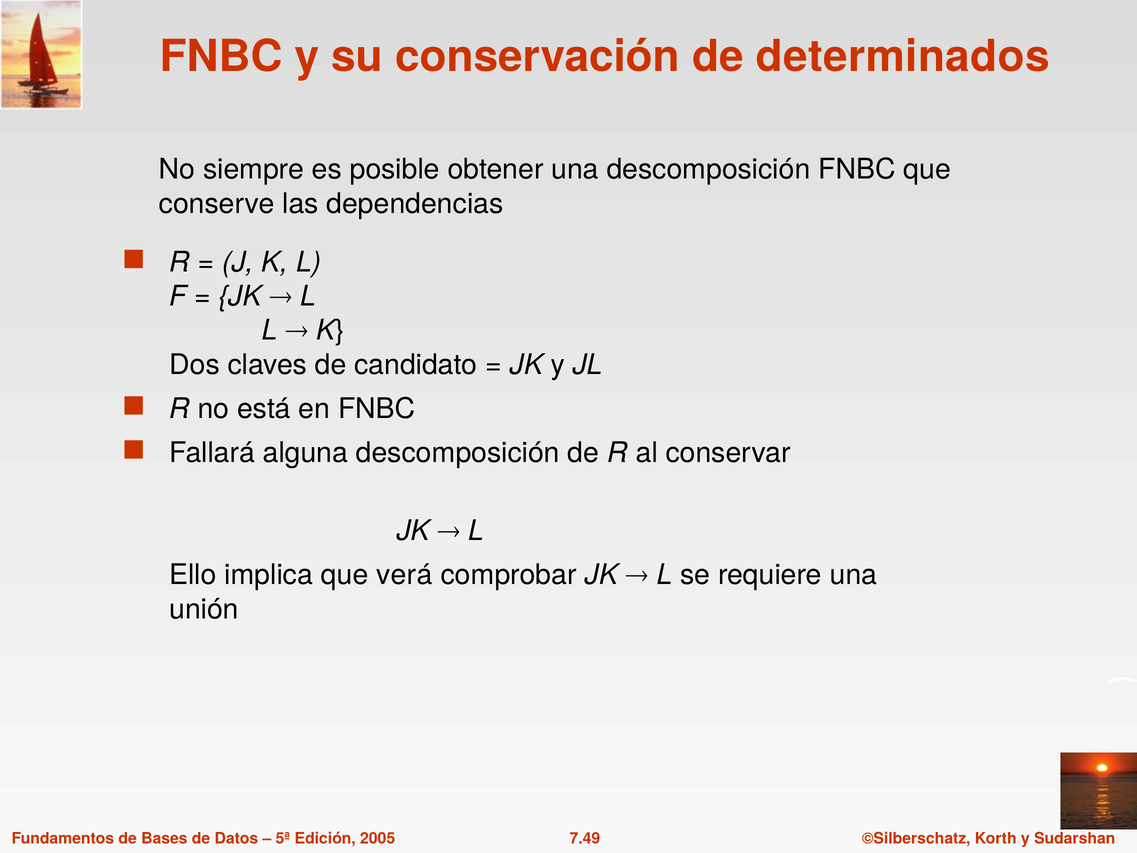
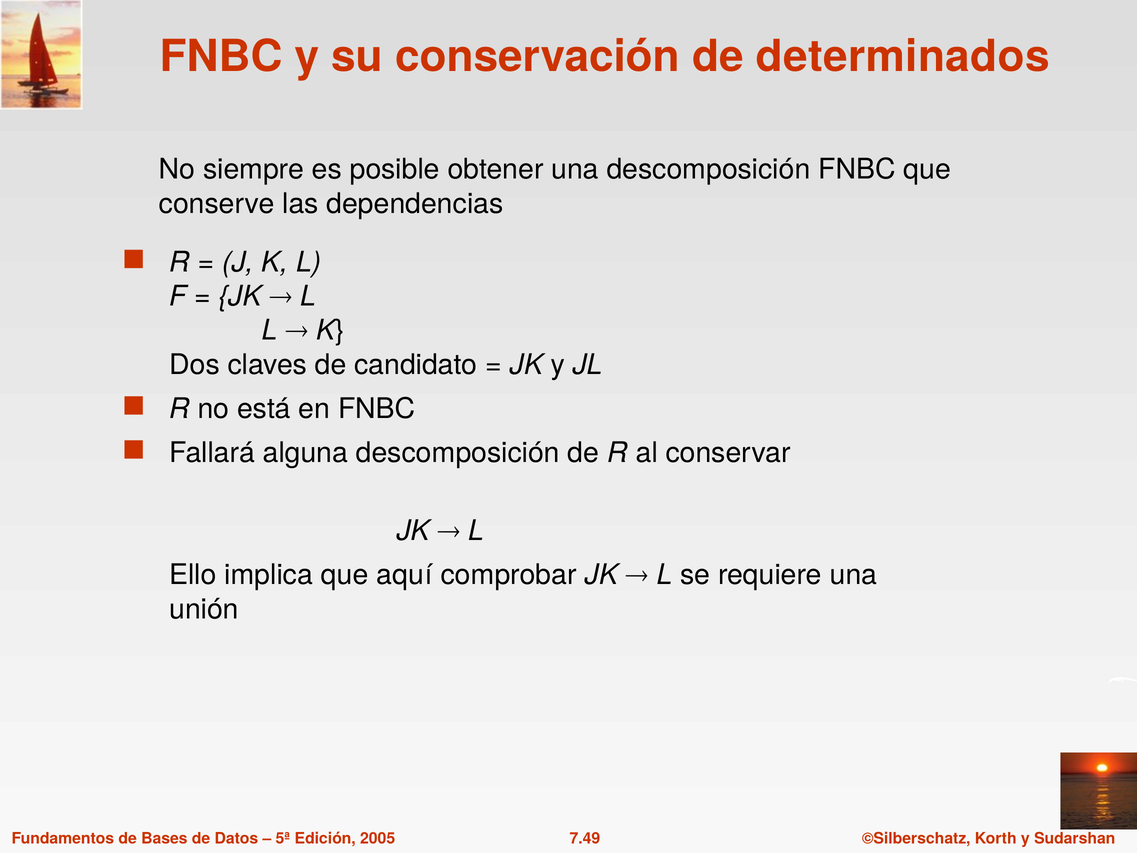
verá: verá -> aquí
